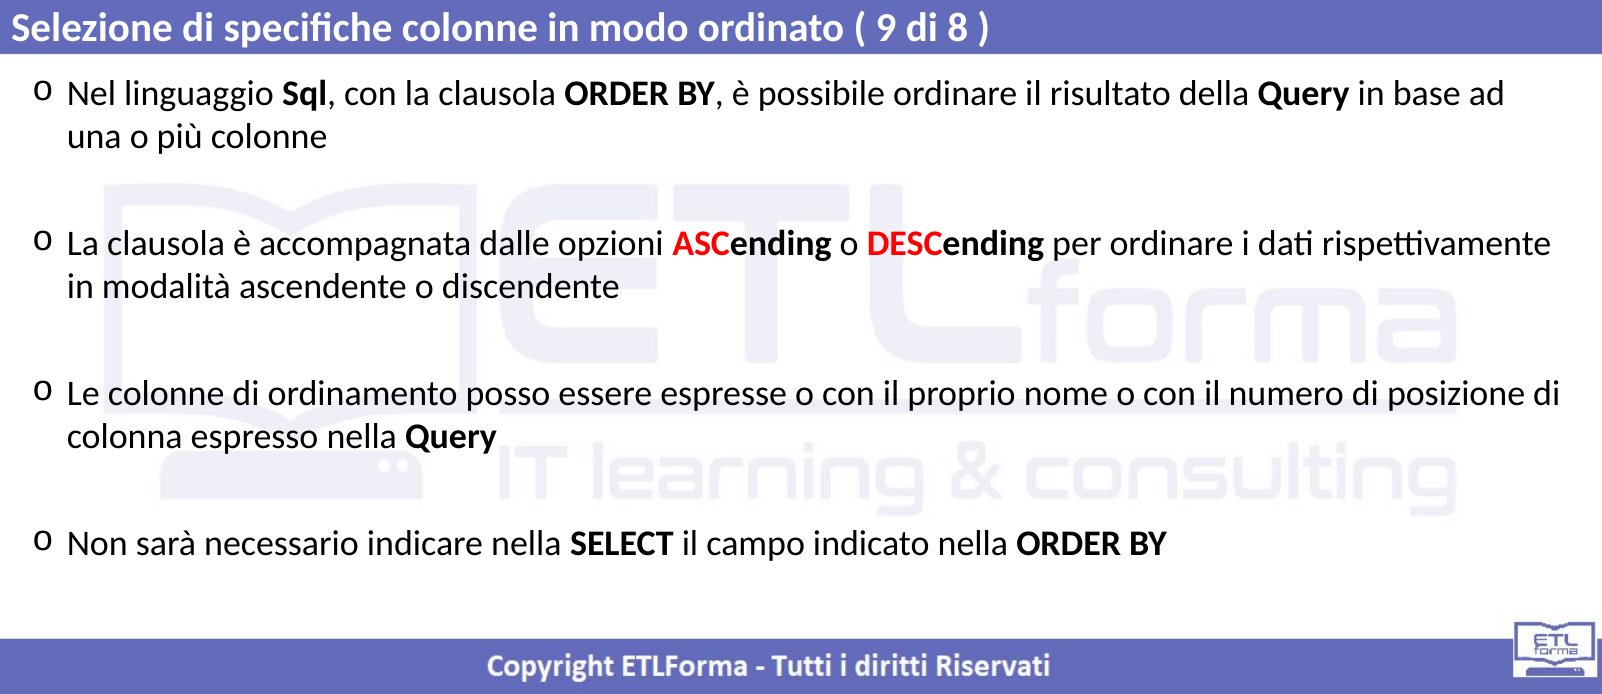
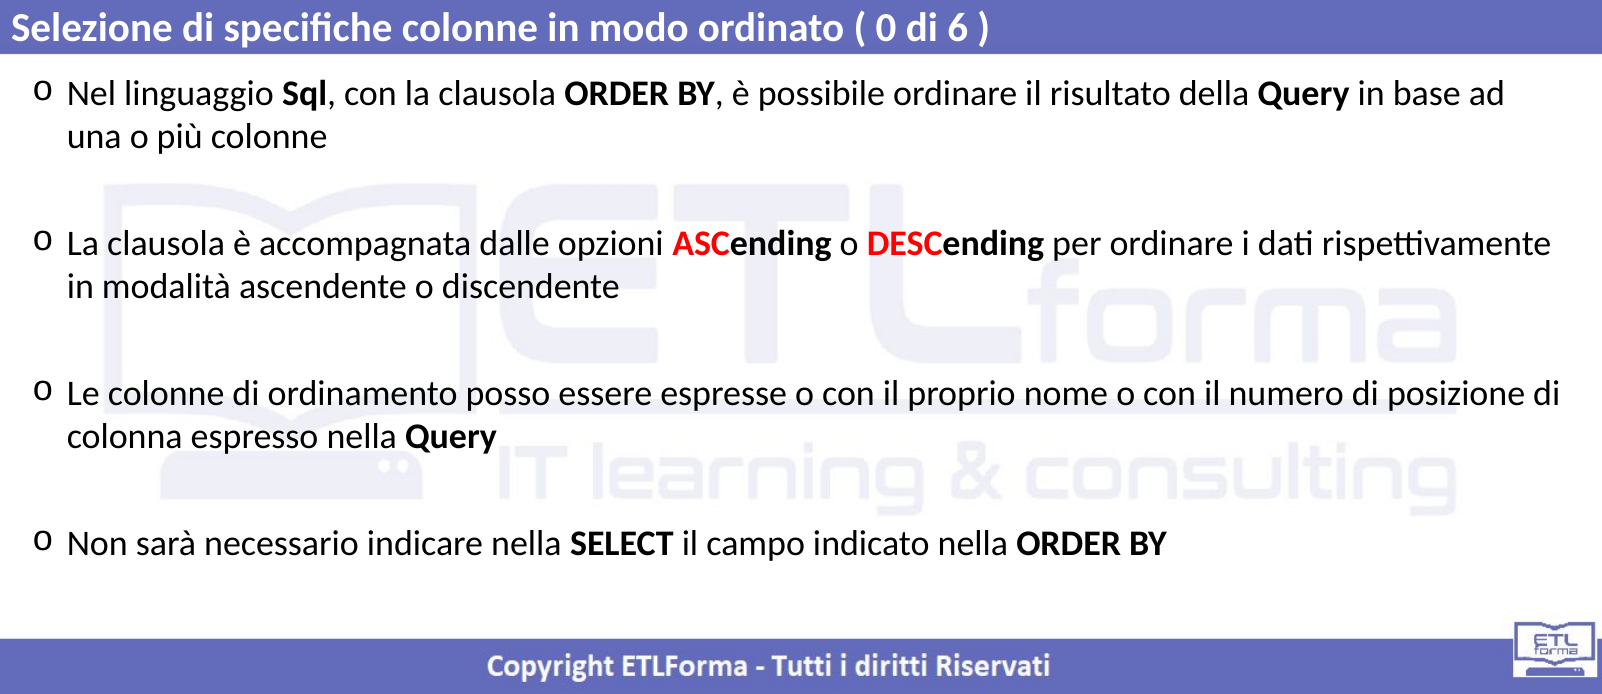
9: 9 -> 0
8: 8 -> 6
